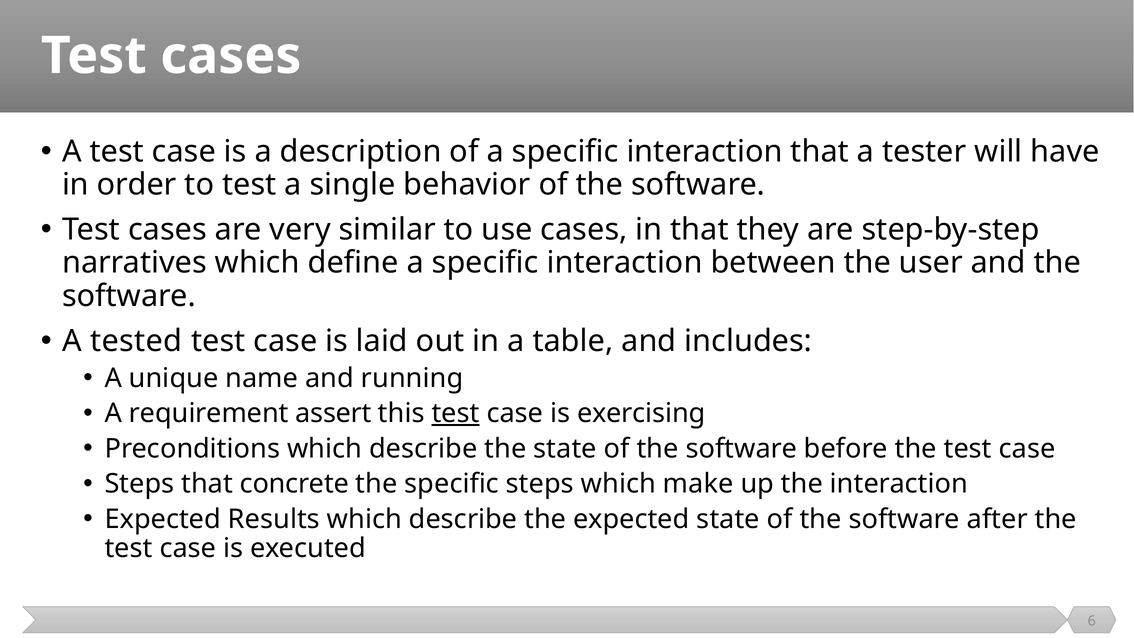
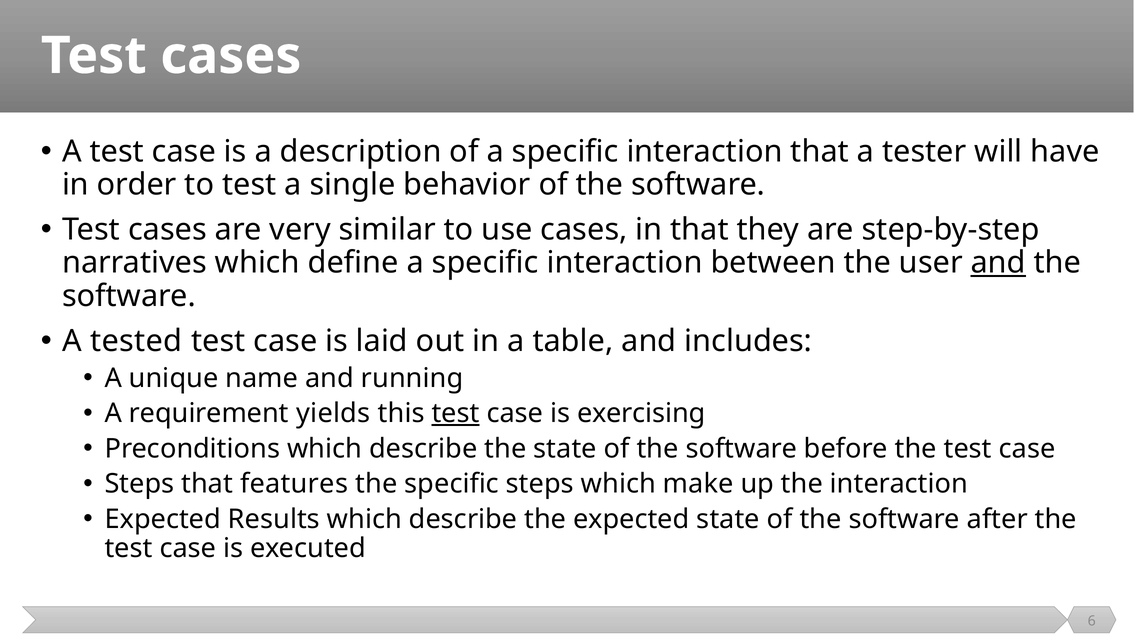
and at (998, 263) underline: none -> present
assert: assert -> yields
concrete: concrete -> features
